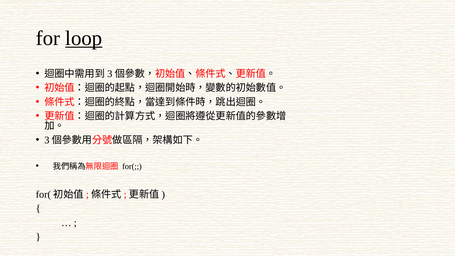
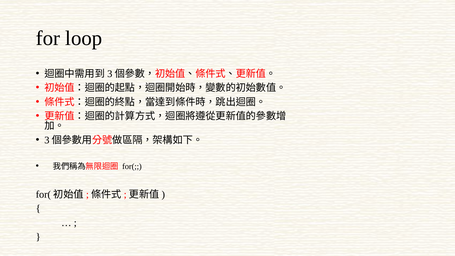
loop underline: present -> none
